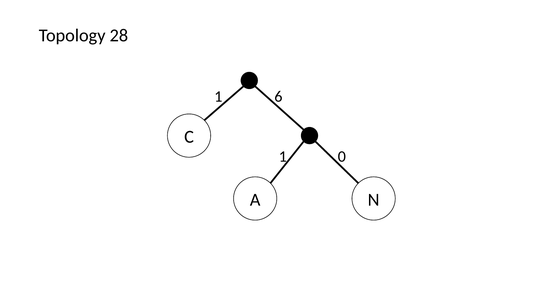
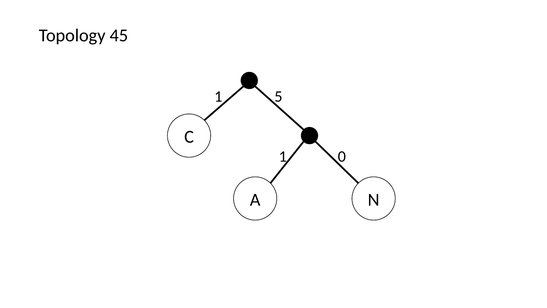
28: 28 -> 45
6: 6 -> 5
